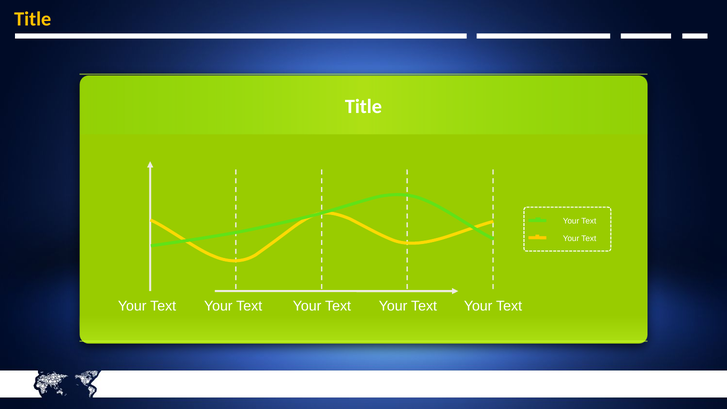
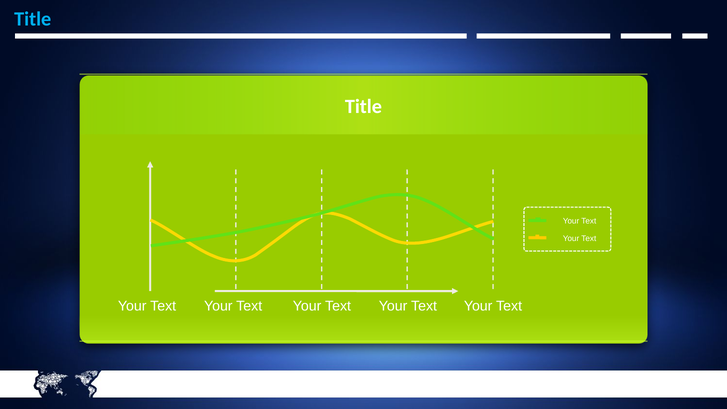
Title at (33, 19) colour: yellow -> light blue
